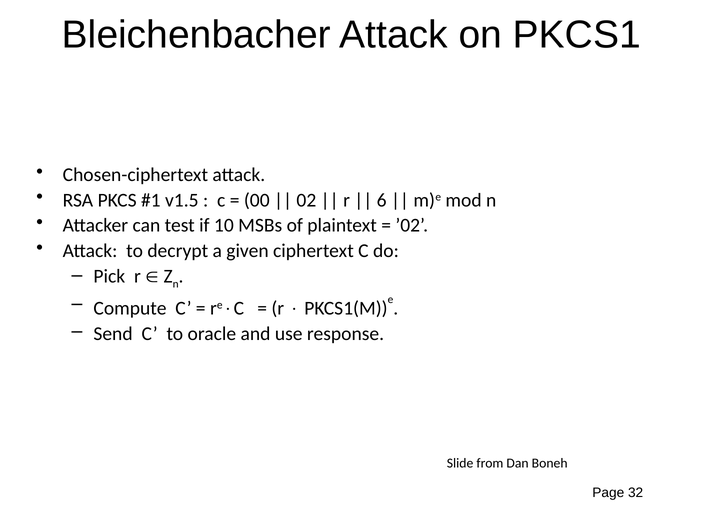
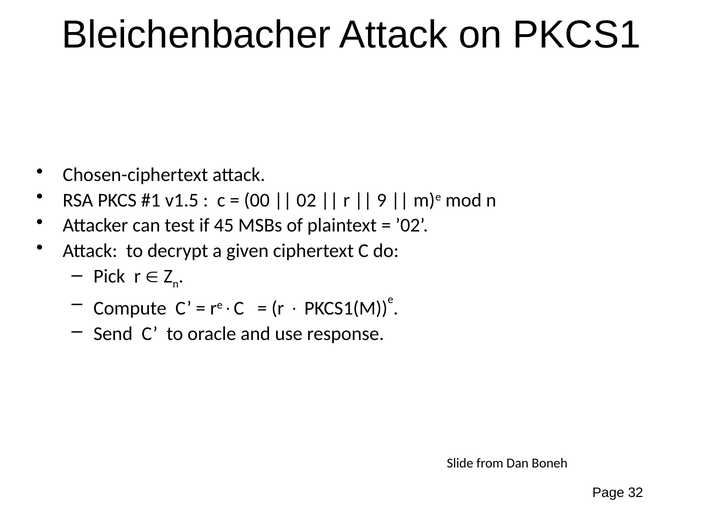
6: 6 -> 9
10: 10 -> 45
